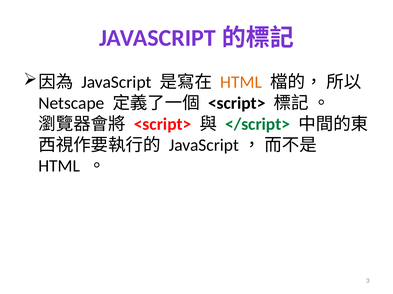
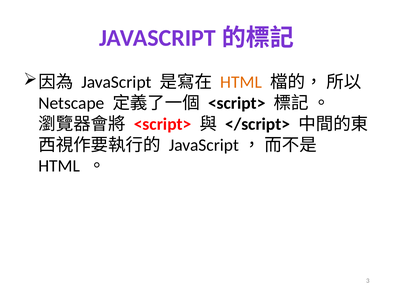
</script> colour: green -> black
